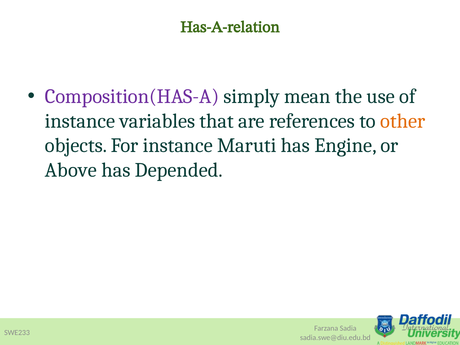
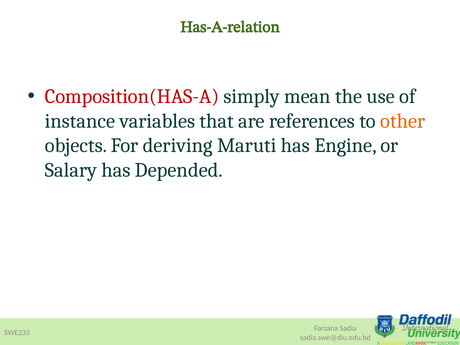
Composition(HAS-A colour: purple -> red
For instance: instance -> deriving
Above: Above -> Salary
